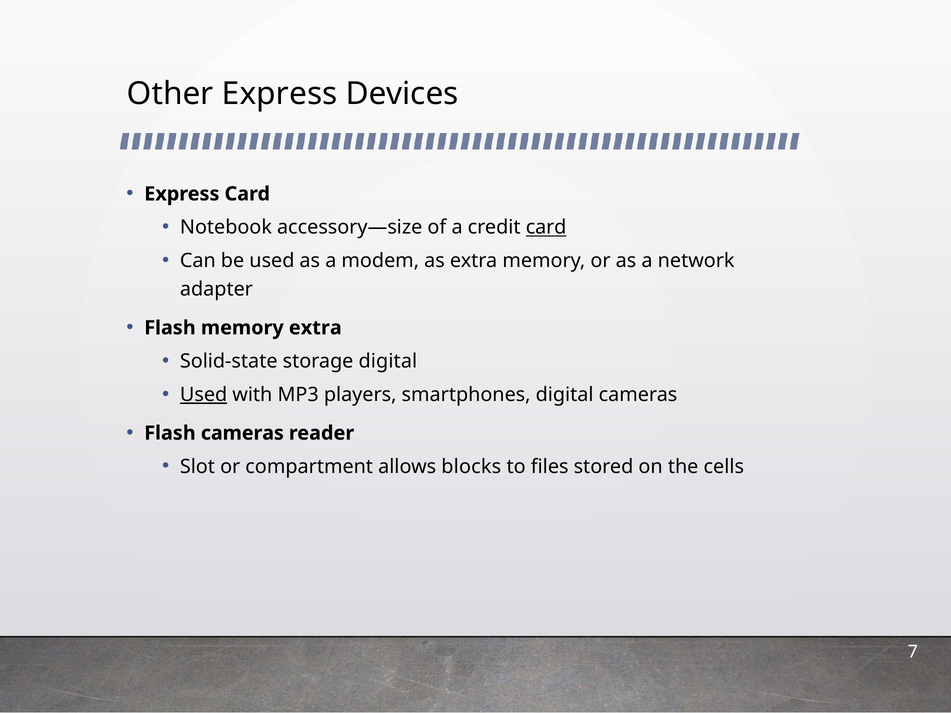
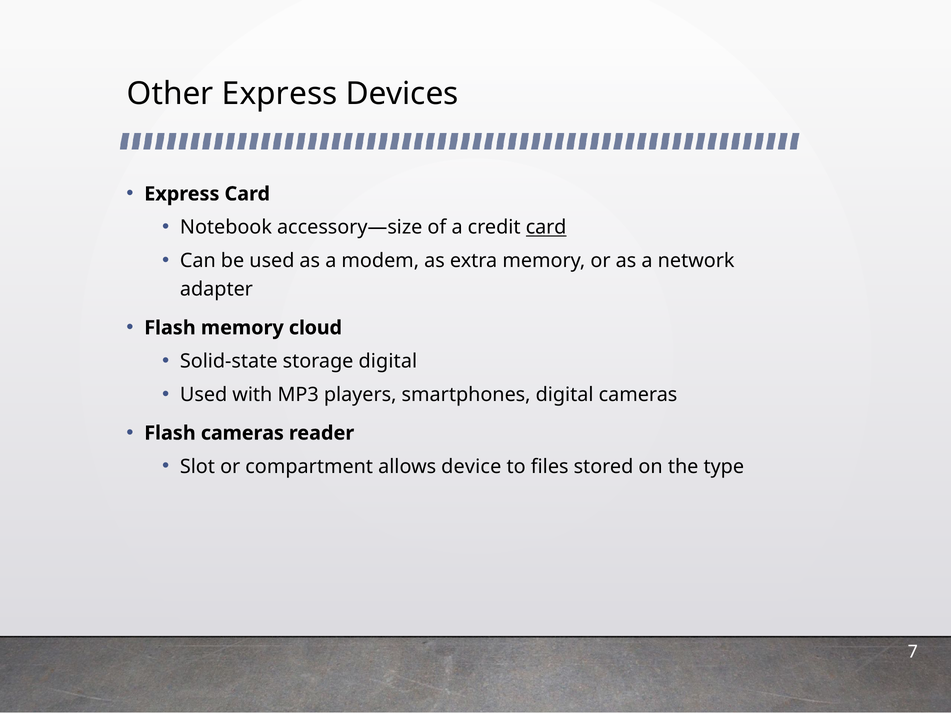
memory extra: extra -> cloud
Used at (204, 395) underline: present -> none
blocks: blocks -> device
cells: cells -> type
